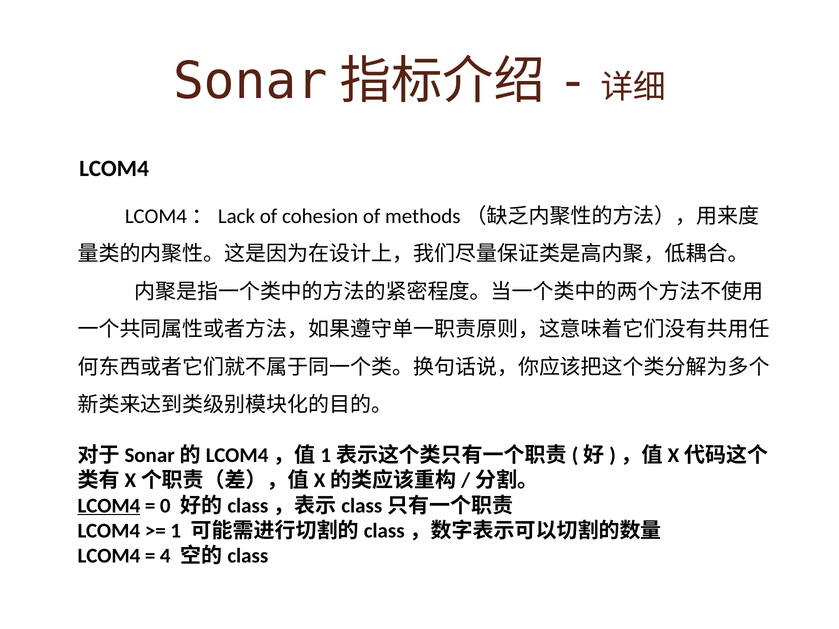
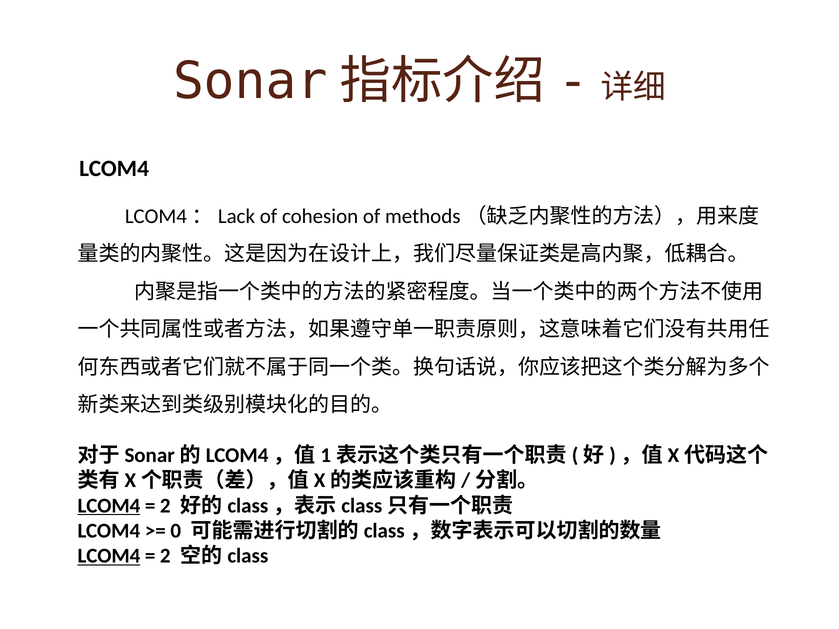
0 at (165, 506): 0 -> 2
1: 1 -> 0
LCOM4 at (109, 556) underline: none -> present
4 at (165, 556): 4 -> 2
